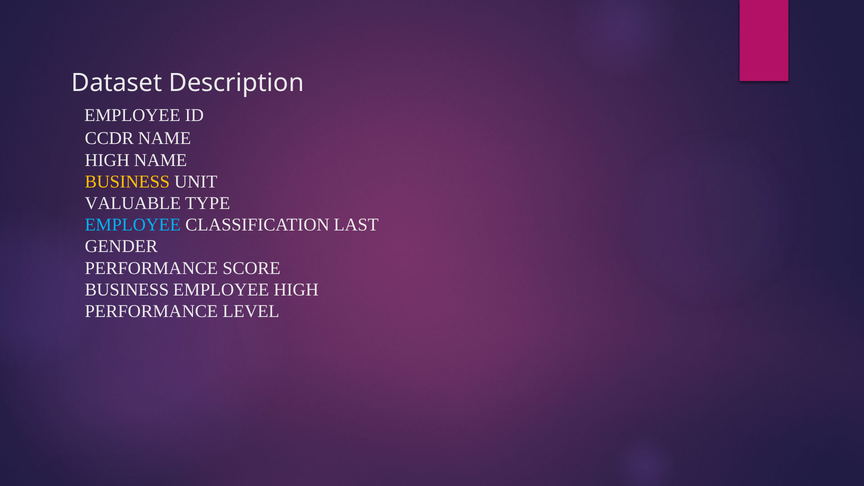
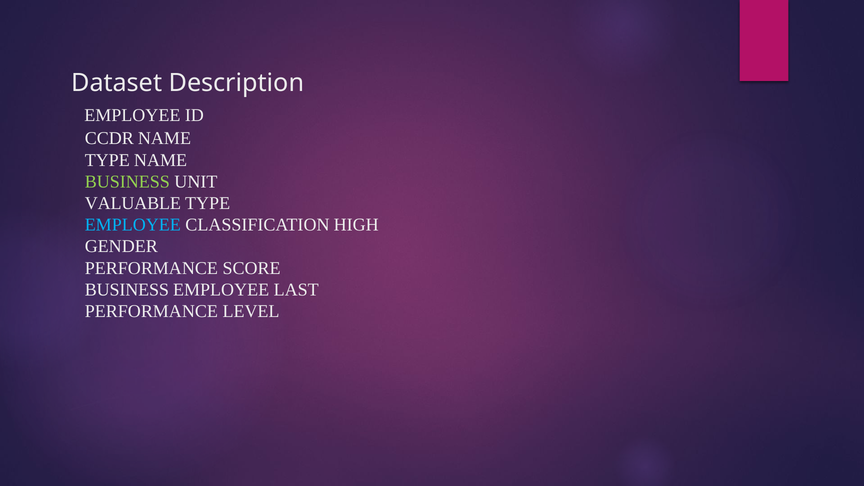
HIGH at (107, 160): HIGH -> TYPE
BUSINESS at (127, 182) colour: yellow -> light green
LAST: LAST -> HIGH
EMPLOYEE HIGH: HIGH -> LAST
